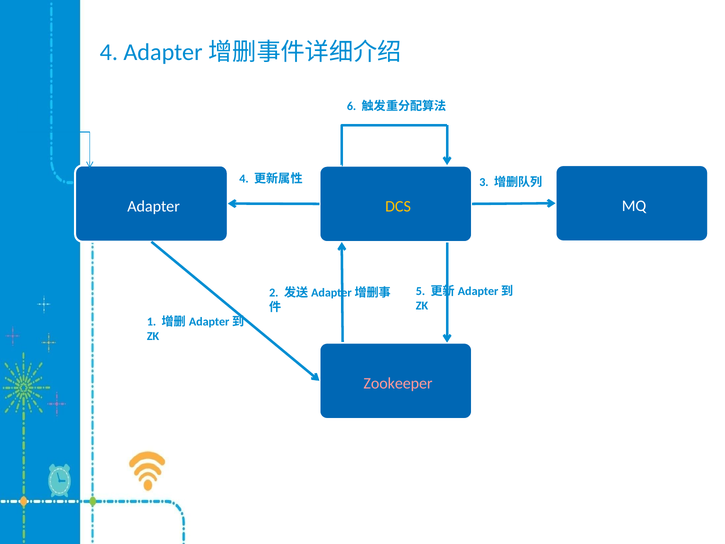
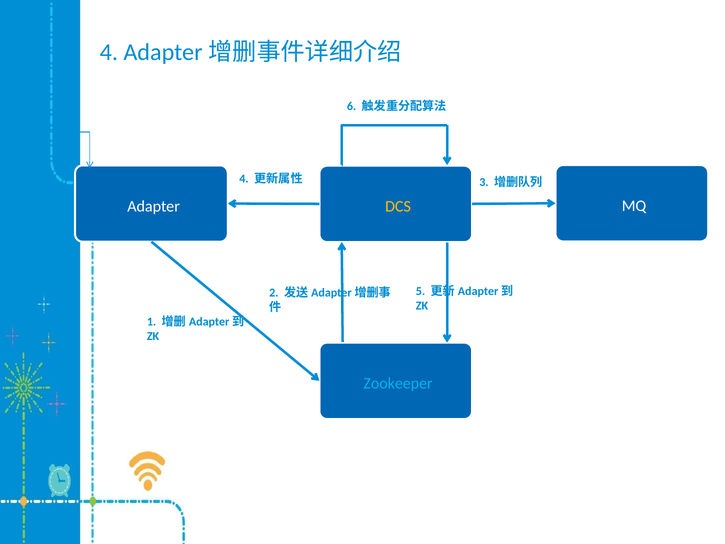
Zookeeper colour: pink -> light blue
